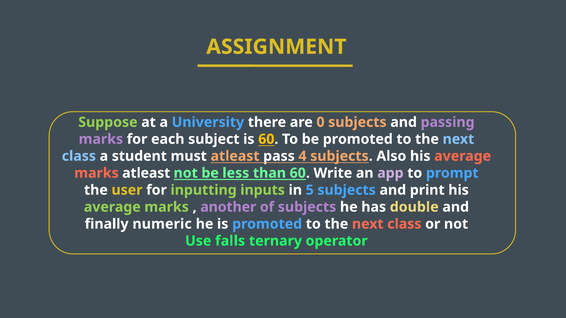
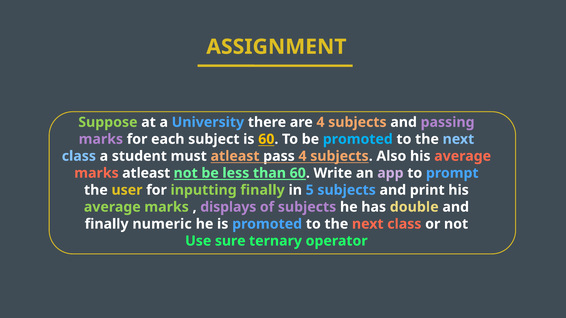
are 0: 0 -> 4
promoted at (358, 139) colour: white -> light blue
inputting inputs: inputs -> finally
another: another -> displays
falls: falls -> sure
